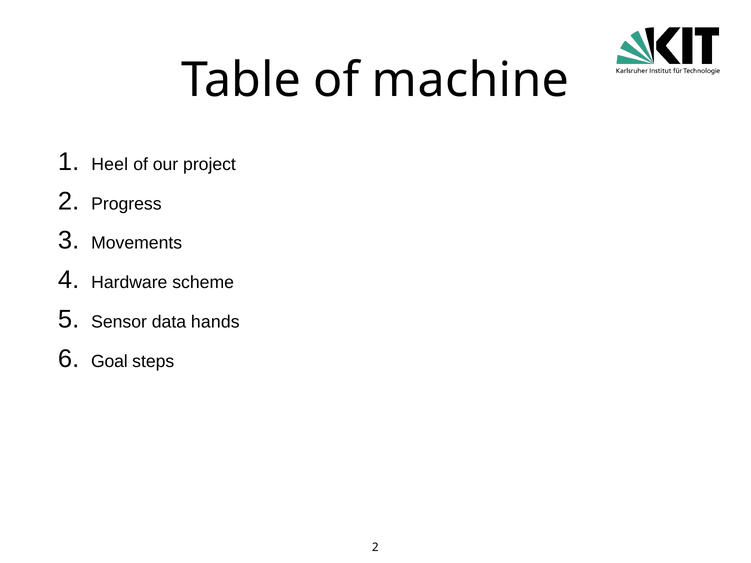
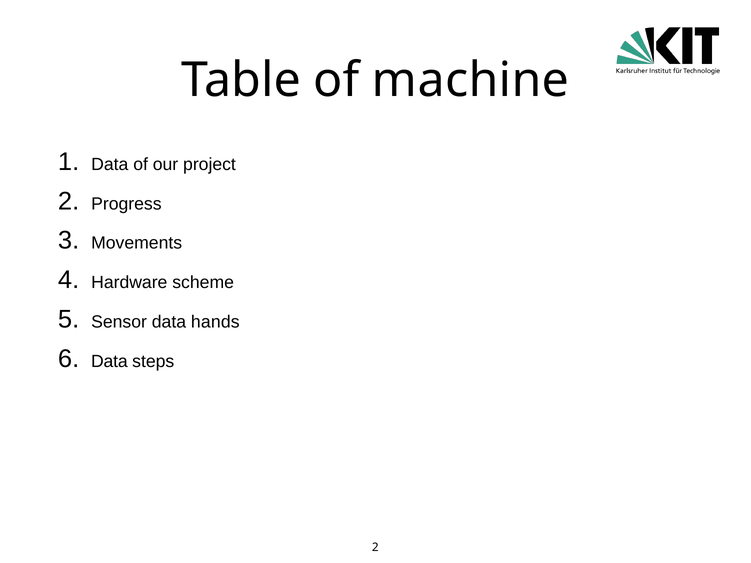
Heel at (110, 164): Heel -> Data
Goal at (109, 362): Goal -> Data
